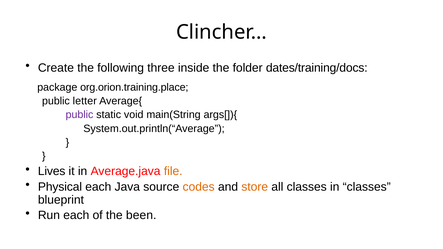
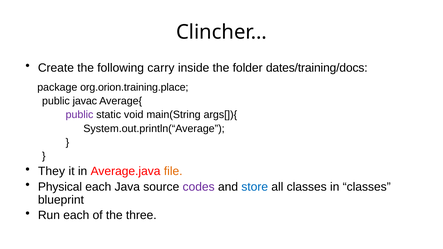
three: three -> carry
letter: letter -> javac
Lives: Lives -> They
codes colour: orange -> purple
store colour: orange -> blue
been: been -> three
